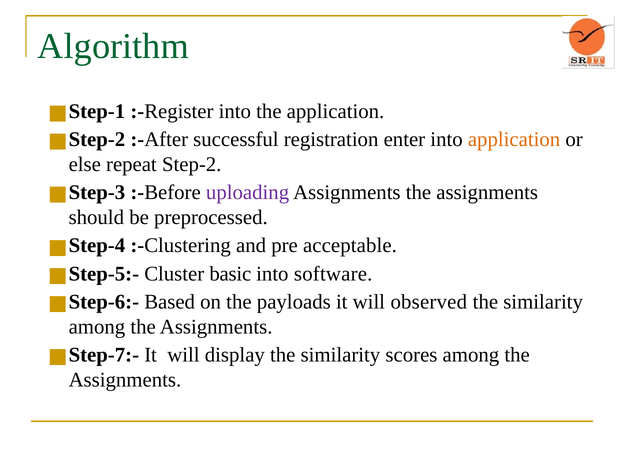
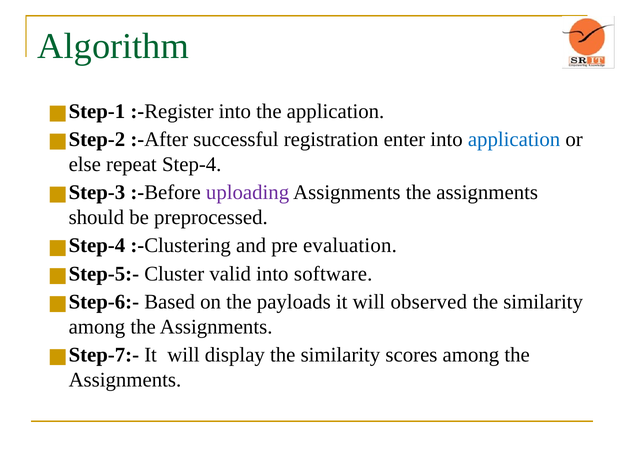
application at (514, 139) colour: orange -> blue
Step-2: Step-2 -> Step-4
acceptable: acceptable -> evaluation
basic: basic -> valid
